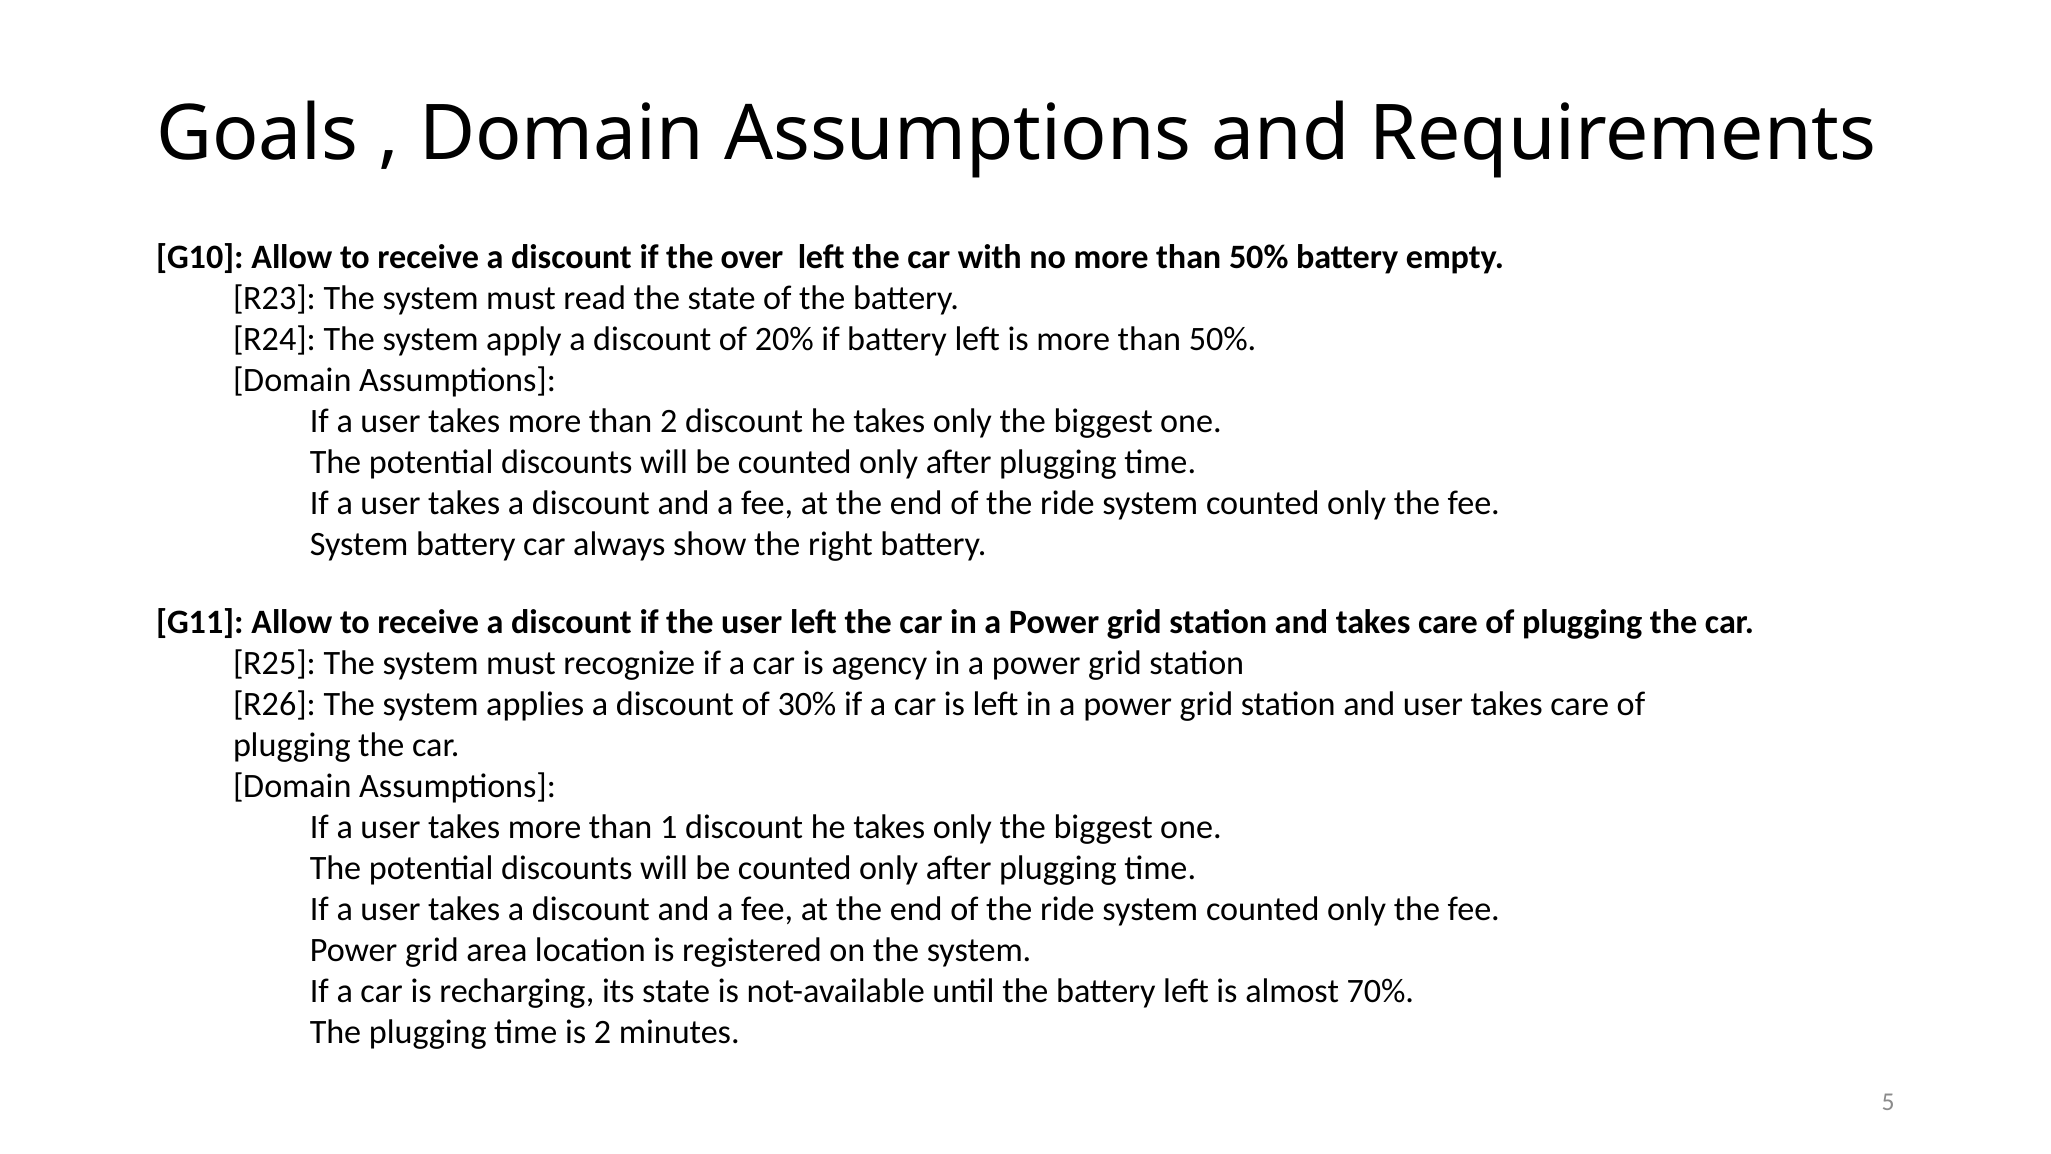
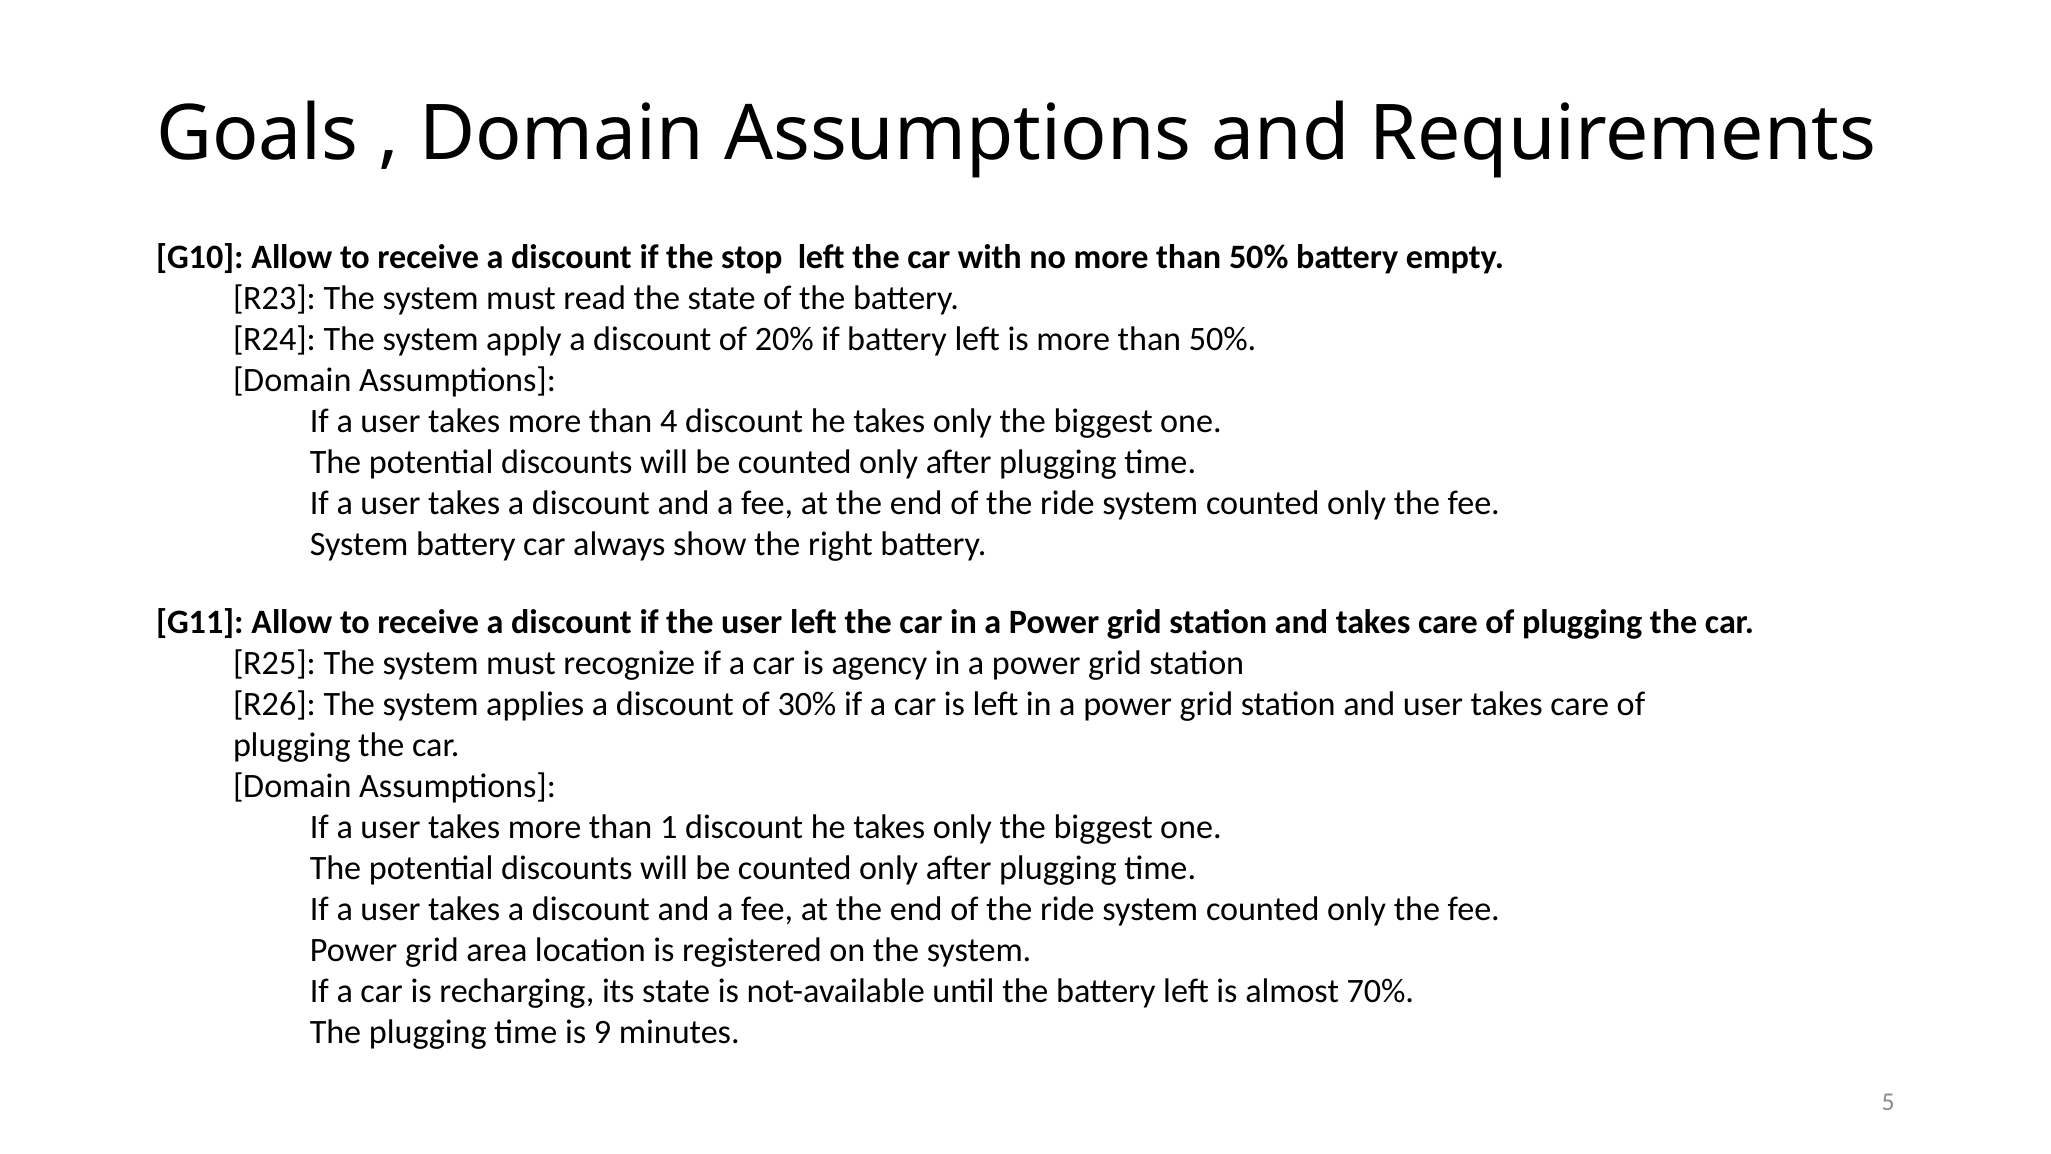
over: over -> stop
than 2: 2 -> 4
is 2: 2 -> 9
